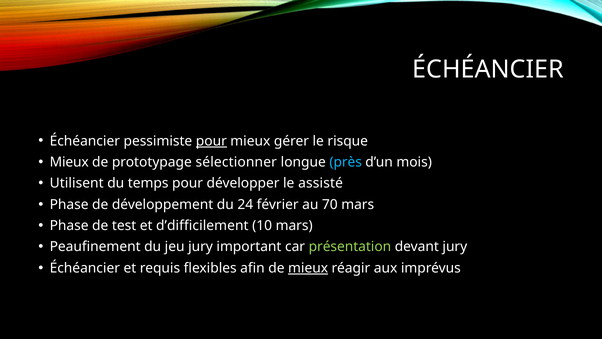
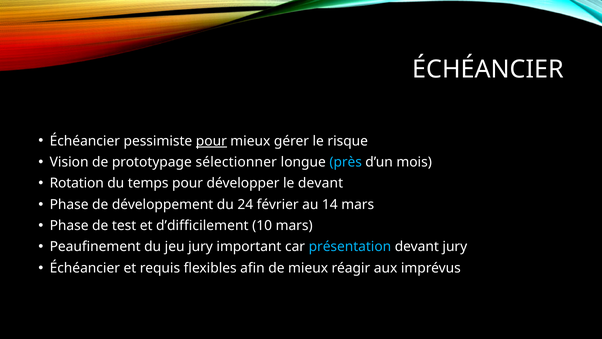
Mieux at (69, 162): Mieux -> Vision
Utilisent: Utilisent -> Rotation
le assisté: assisté -> devant
70: 70 -> 14
présentation colour: light green -> light blue
mieux at (308, 268) underline: present -> none
